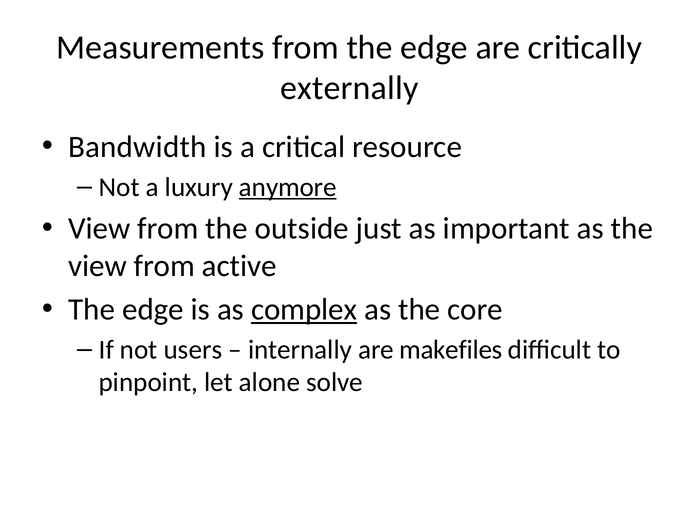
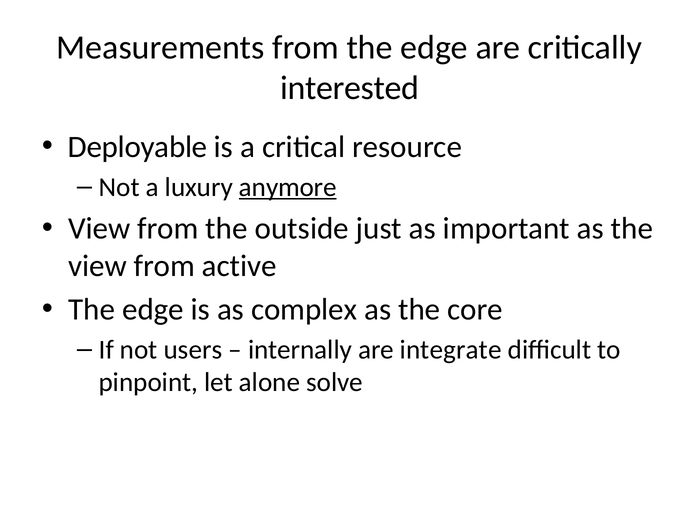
externally: externally -> interested
Bandwidth: Bandwidth -> Deployable
complex underline: present -> none
makefiles: makefiles -> integrate
